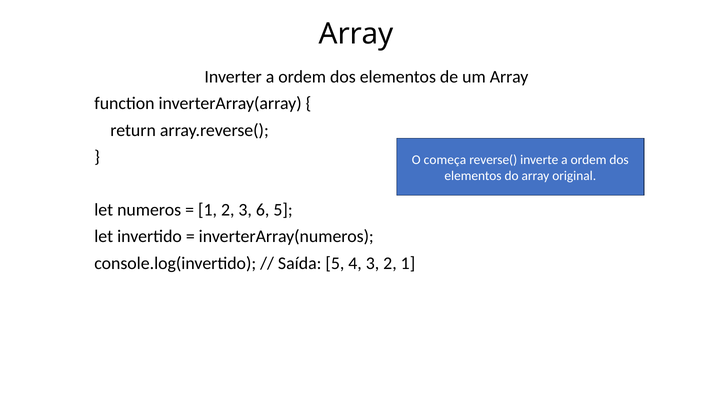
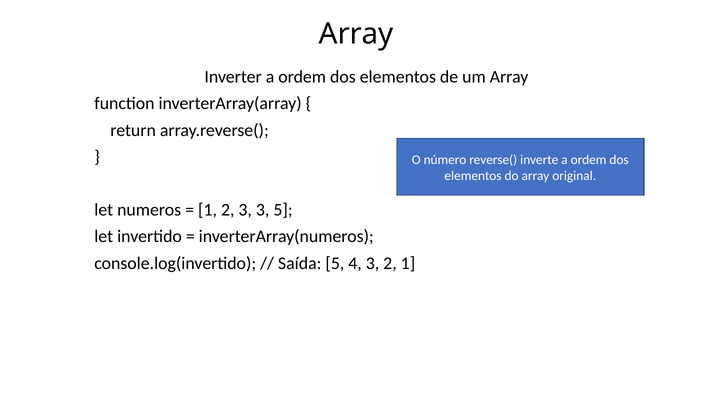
começa: começa -> número
3 6: 6 -> 3
